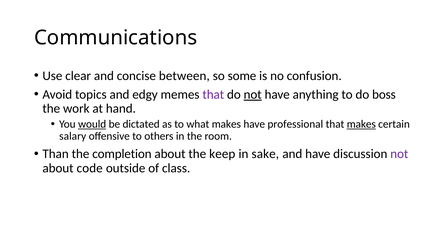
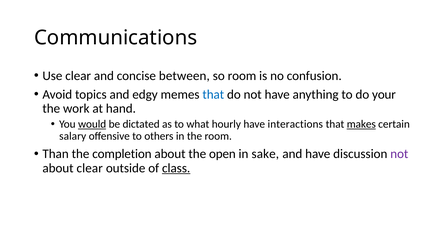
so some: some -> room
that at (213, 94) colour: purple -> blue
not at (253, 94) underline: present -> none
boss: boss -> your
what makes: makes -> hourly
professional: professional -> interactions
keep: keep -> open
about code: code -> clear
class underline: none -> present
